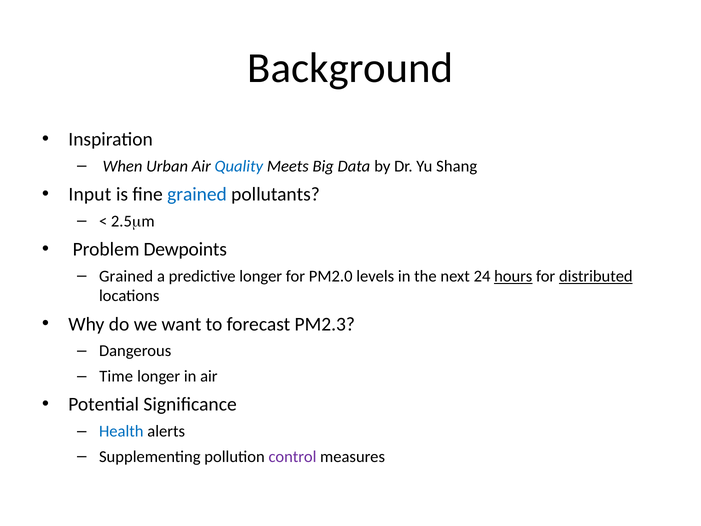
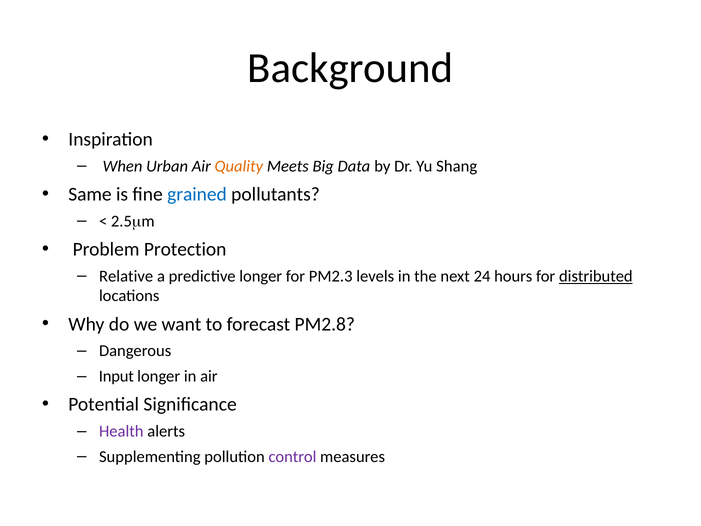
Quality colour: blue -> orange
Input: Input -> Same
Dewpoints: Dewpoints -> Protection
Grained at (126, 276): Grained -> Relative
PM2.0: PM2.0 -> PM2.3
hours underline: present -> none
PM2.3: PM2.3 -> PM2.8
Time: Time -> Input
Health colour: blue -> purple
